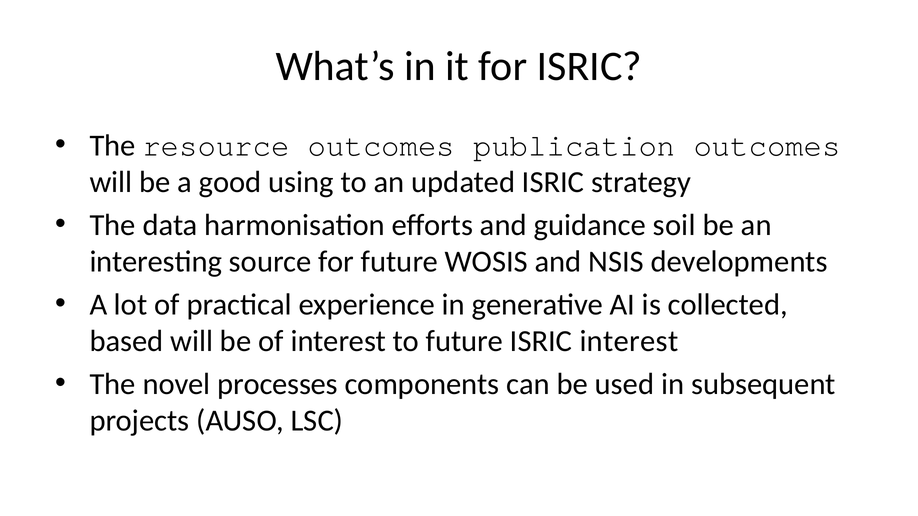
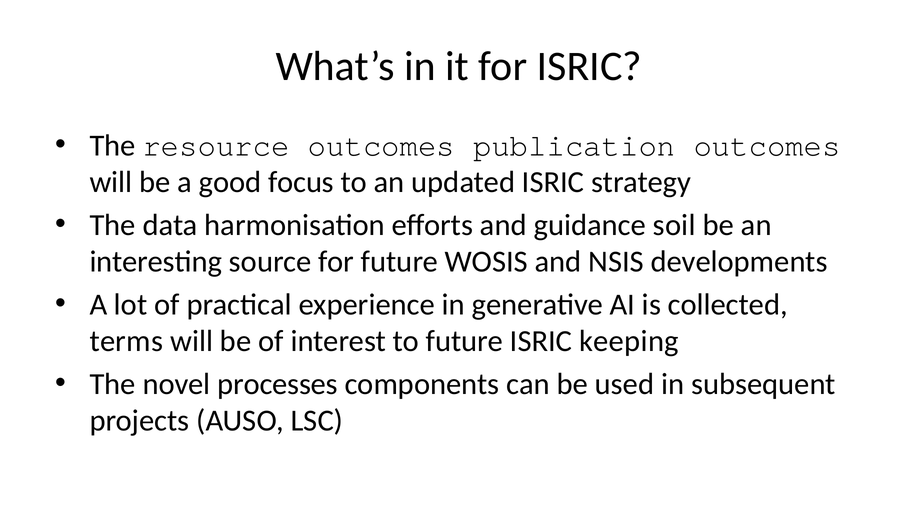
using: using -> focus
based: based -> terms
ISRIC interest: interest -> keeping
